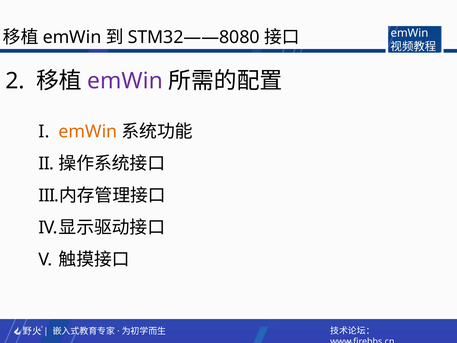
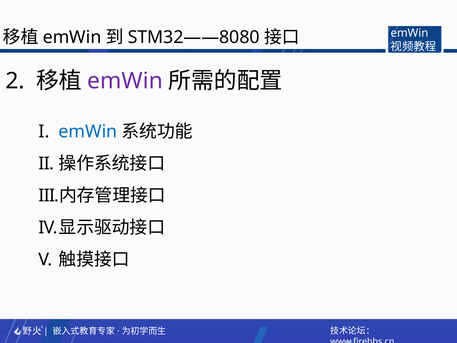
emWin at (88, 131) colour: orange -> blue
